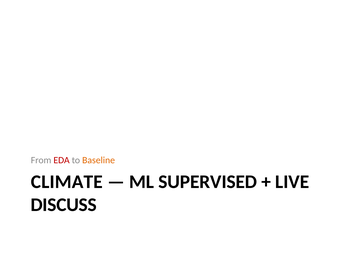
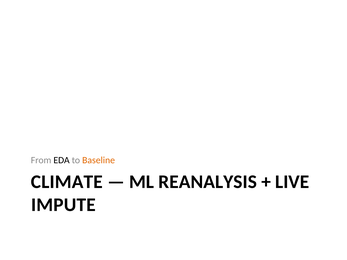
EDA colour: red -> black
SUPERVISED: SUPERVISED -> REANALYSIS
DISCUSS: DISCUSS -> IMPUTE
